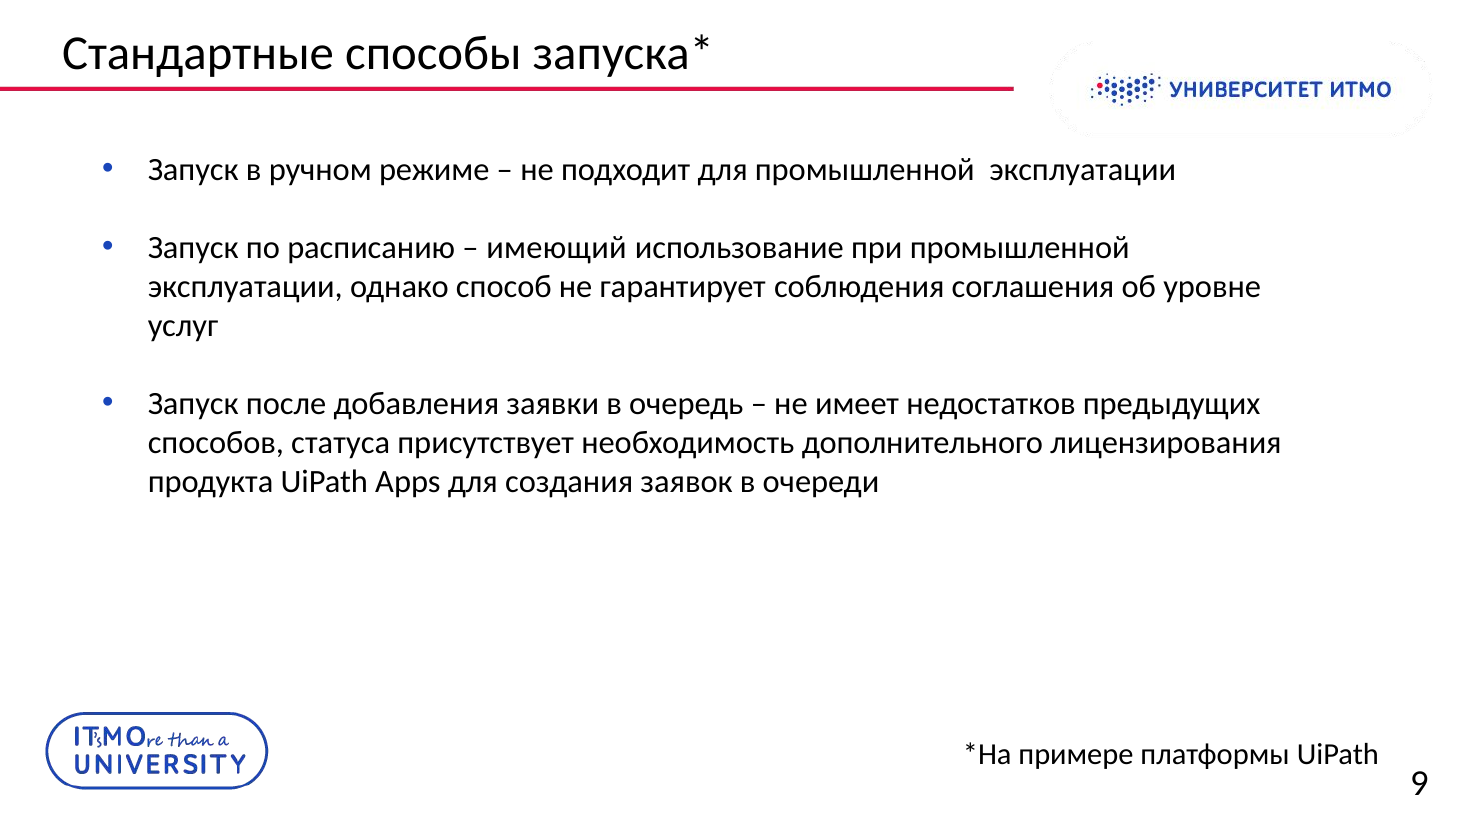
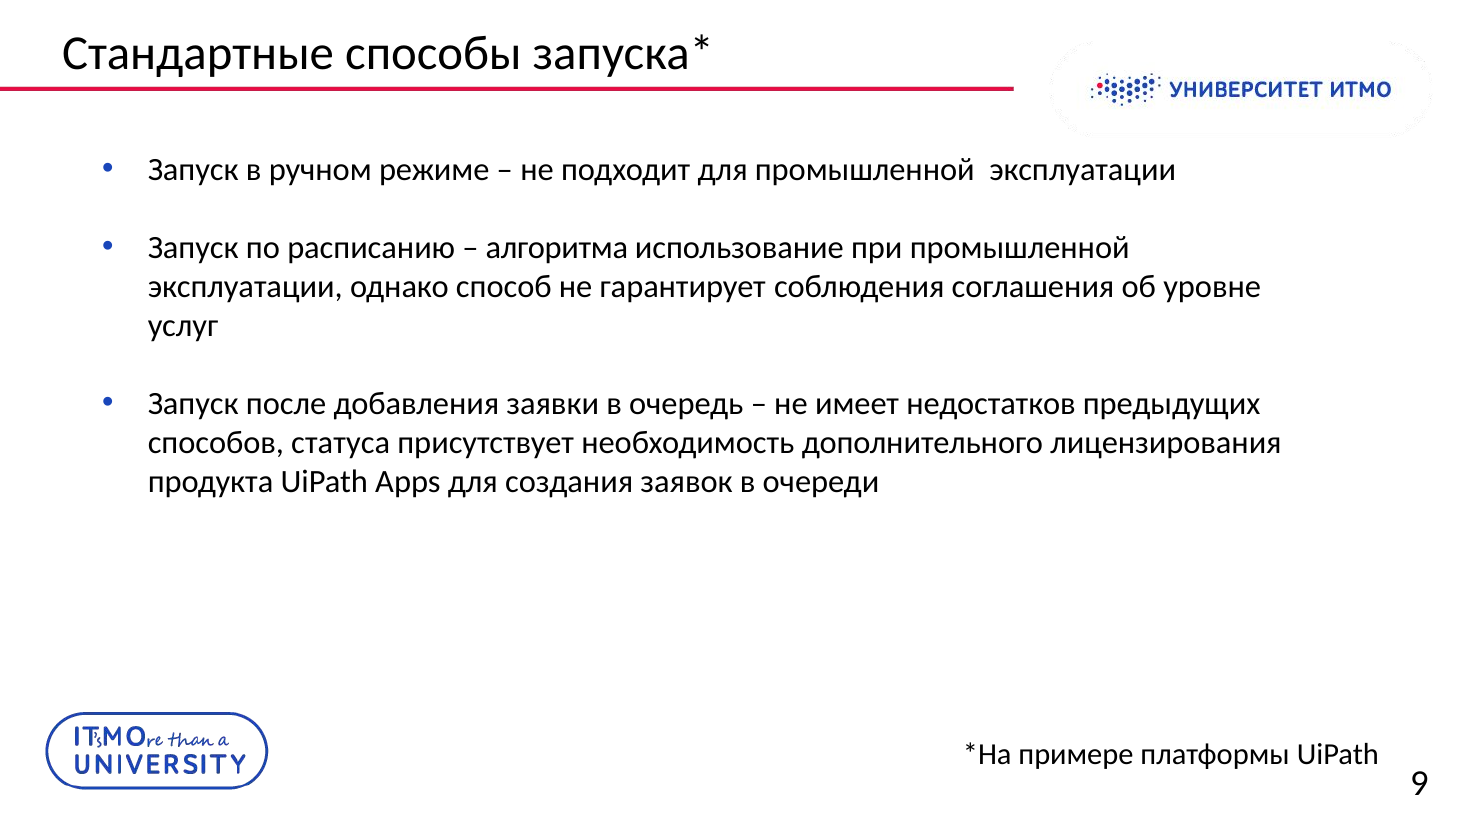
имеющий: имеющий -> алгоритма
